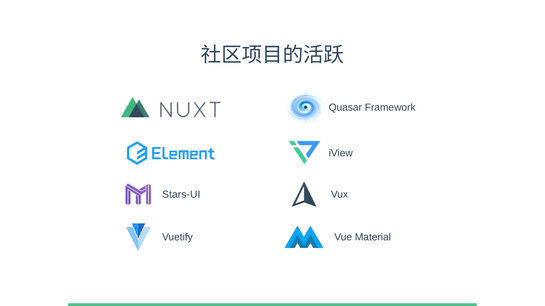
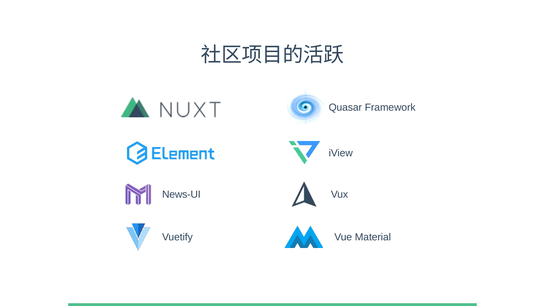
Stars-UI: Stars-UI -> News-UI
